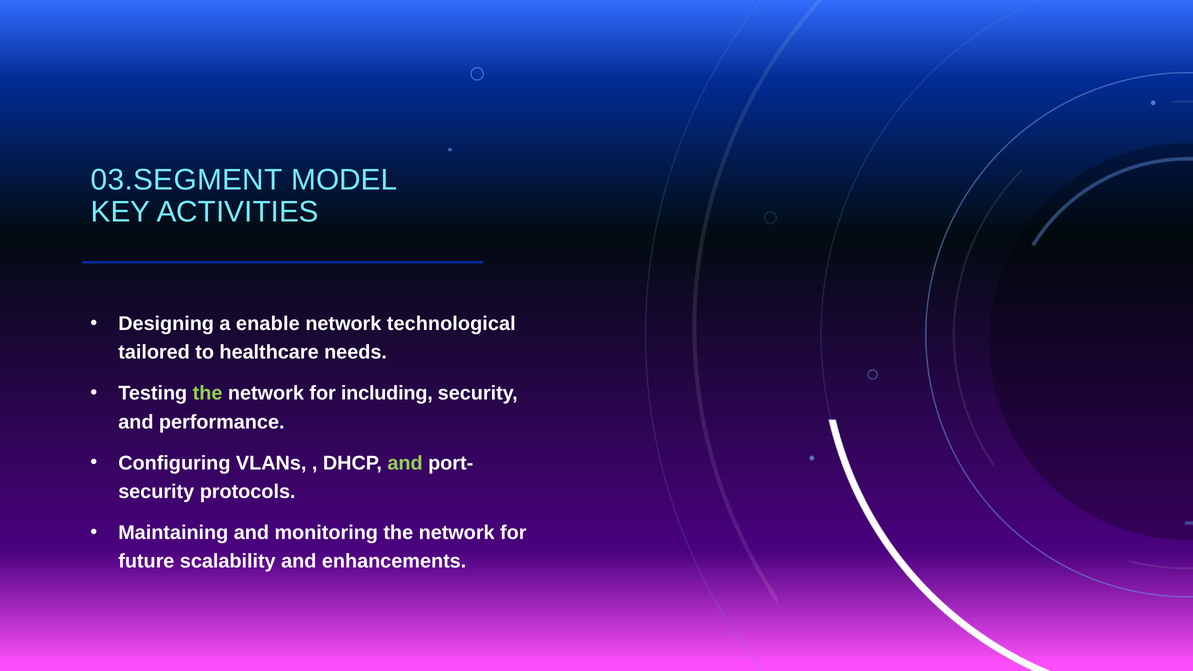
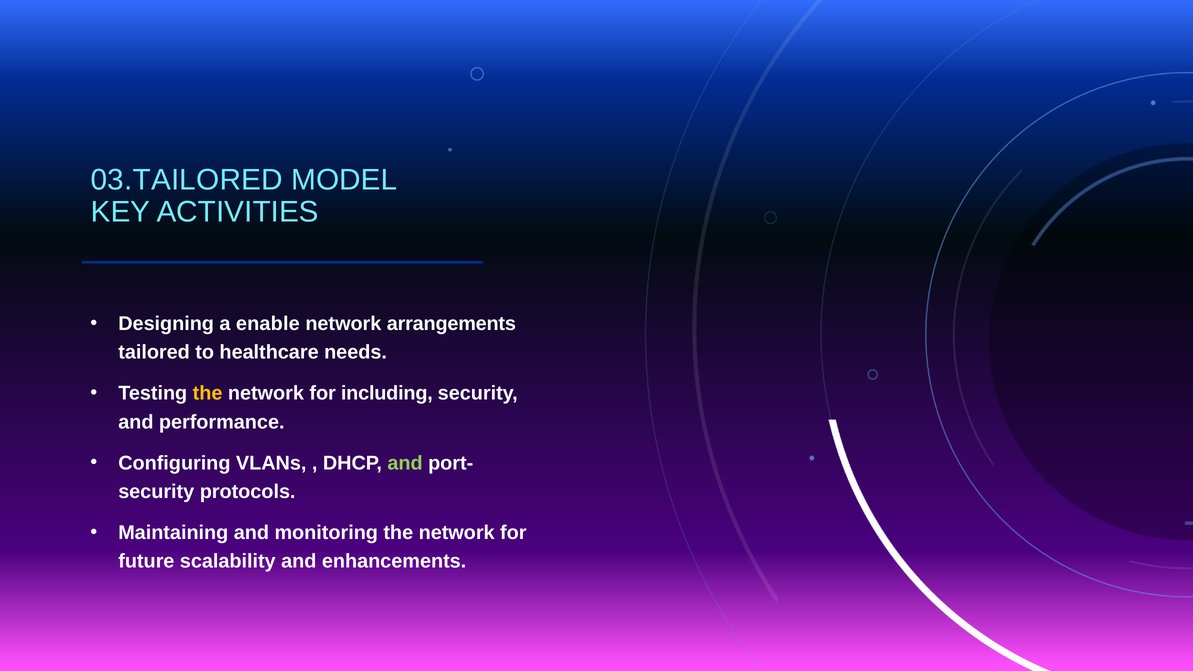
03.SEGMENT: 03.SEGMENT -> 03.TAILORED
technological: technological -> arrangements
the at (208, 393) colour: light green -> yellow
